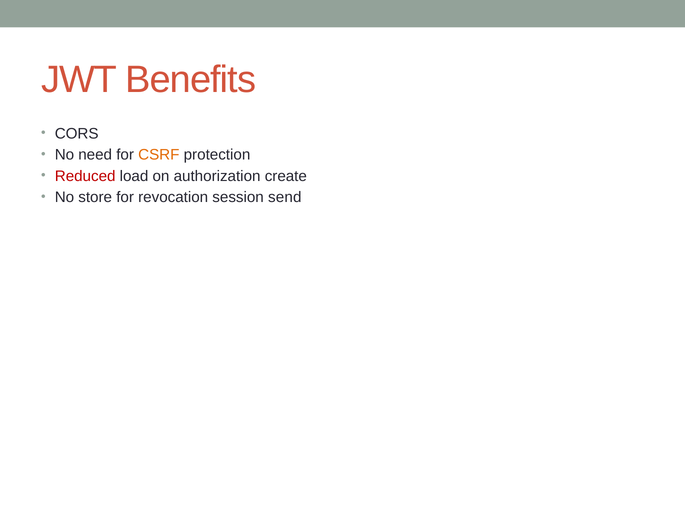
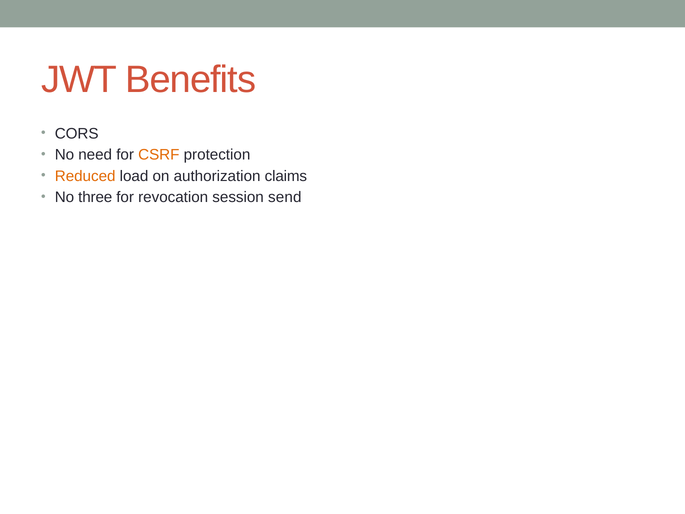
Reduced colour: red -> orange
create: create -> claims
store: store -> three
